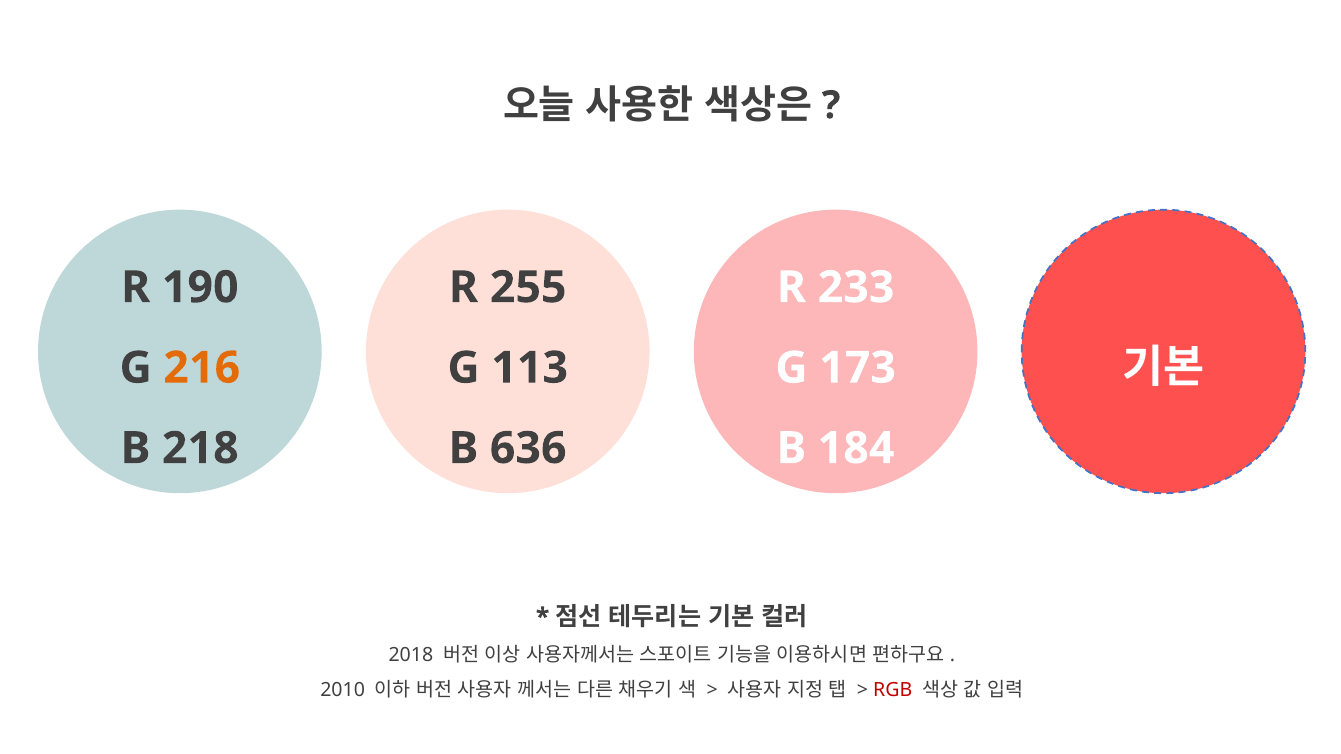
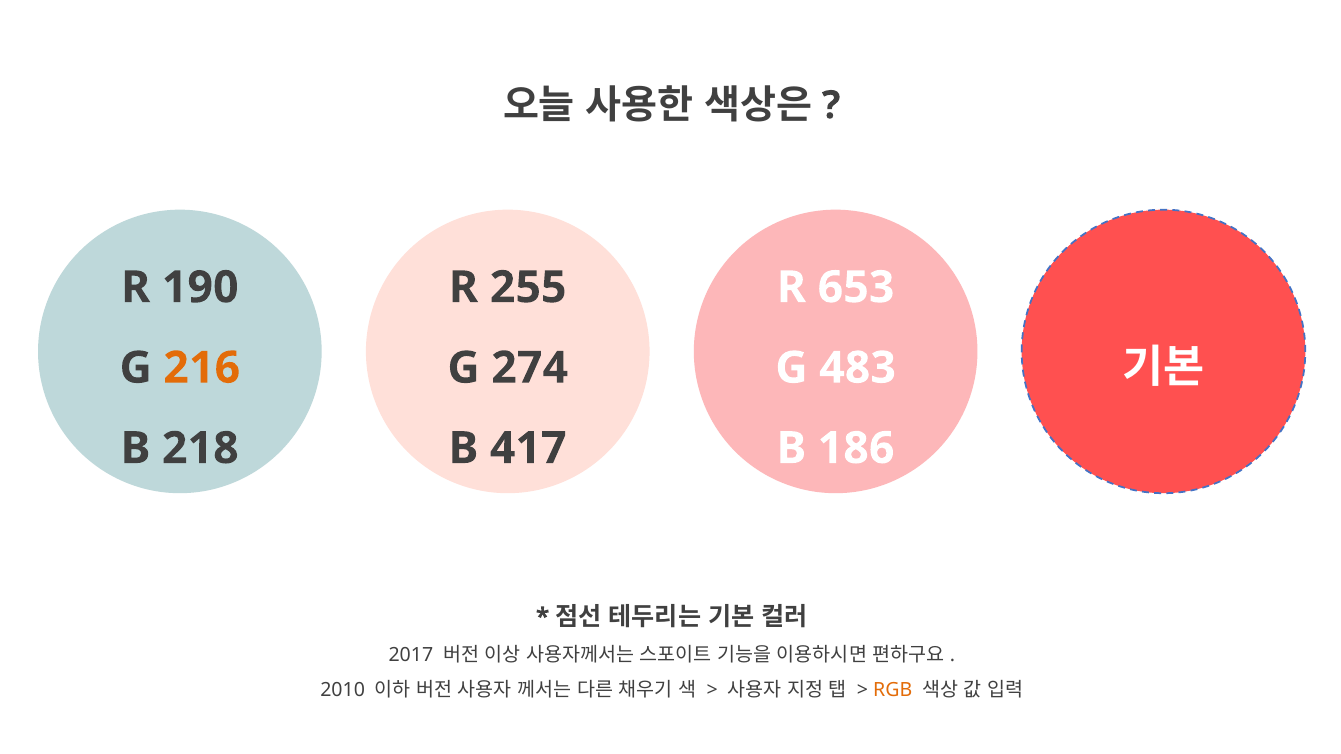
233: 233 -> 653
113: 113 -> 274
173: 173 -> 483
636: 636 -> 417
184: 184 -> 186
2018: 2018 -> 2017
RGB colour: red -> orange
